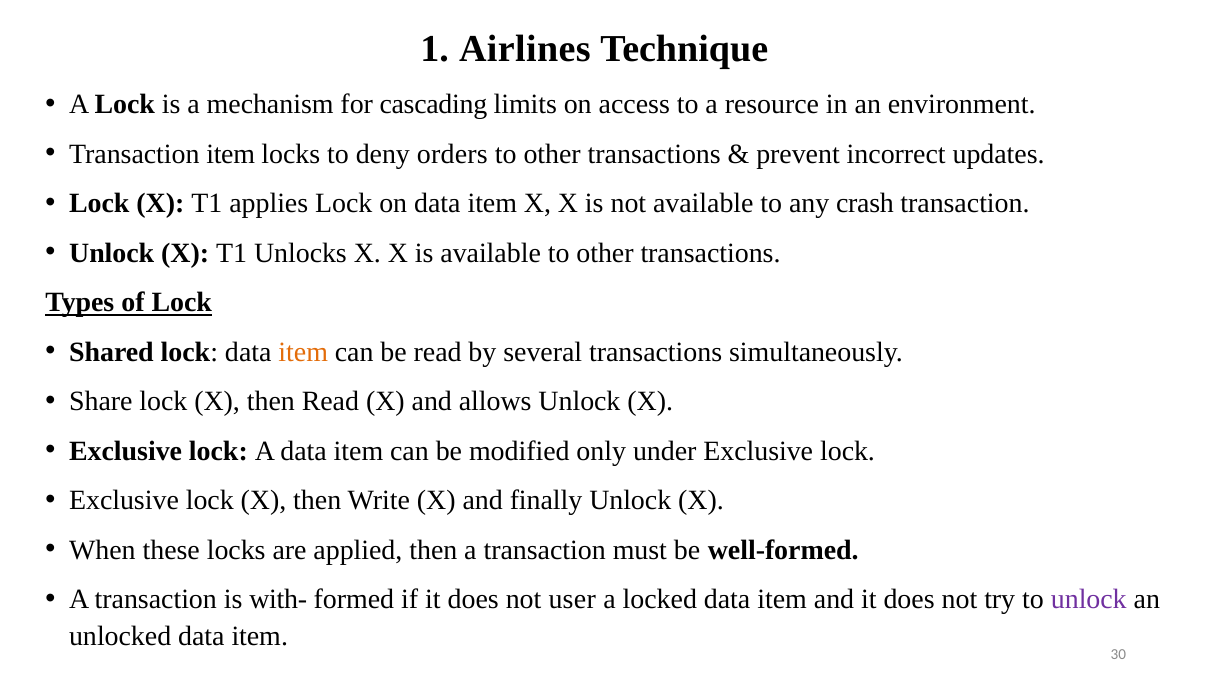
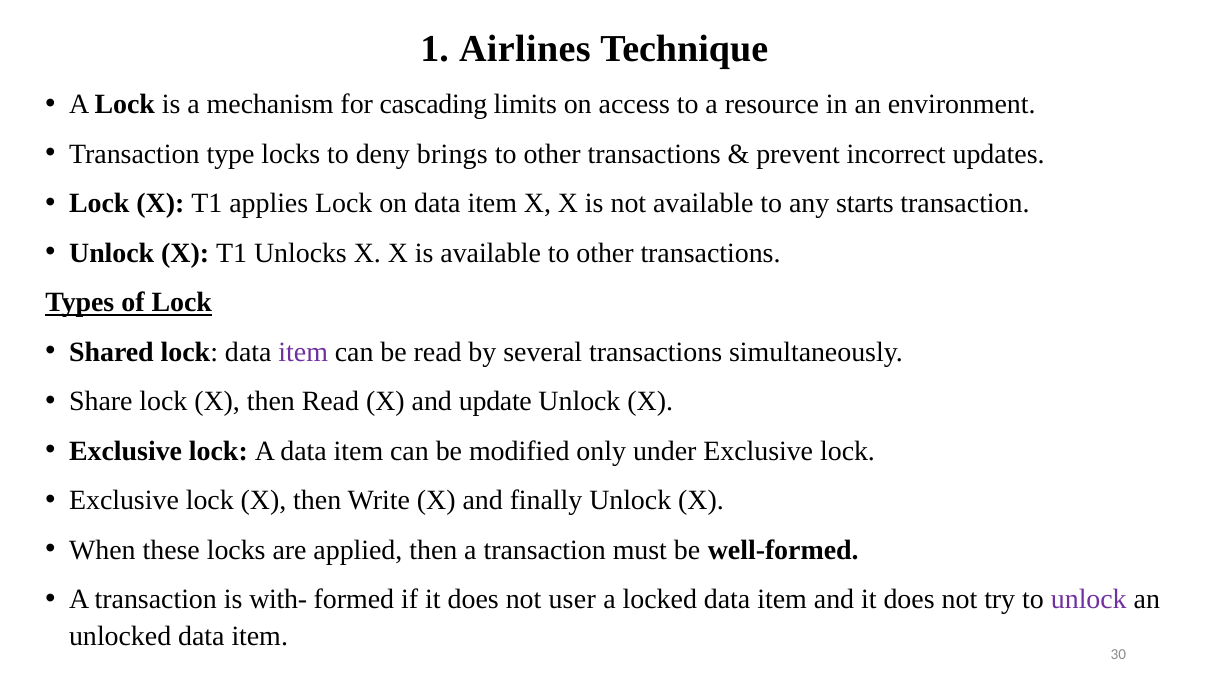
Transaction item: item -> type
orders: orders -> brings
crash: crash -> starts
item at (303, 352) colour: orange -> purple
allows: allows -> update
